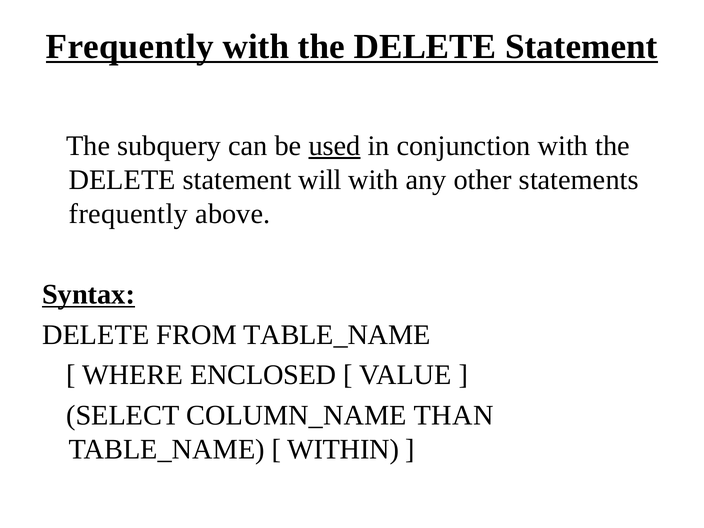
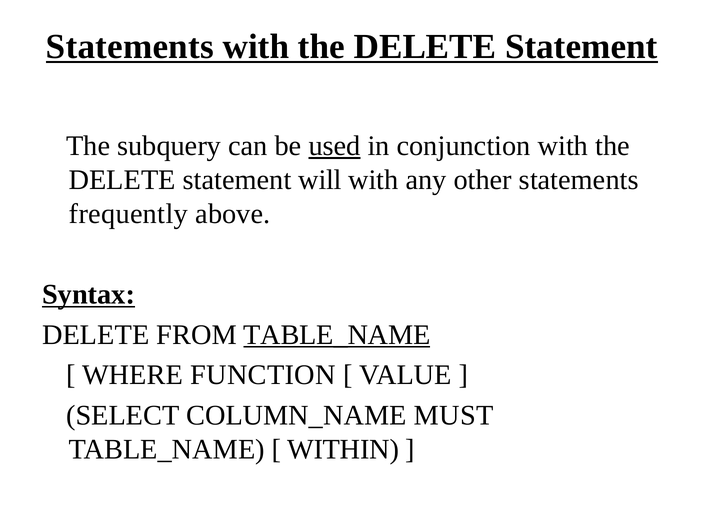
Frequently at (130, 46): Frequently -> Statements
TABLE_NAME at (337, 335) underline: none -> present
ENCLOSED: ENCLOSED -> FUNCTION
THAN: THAN -> MUST
